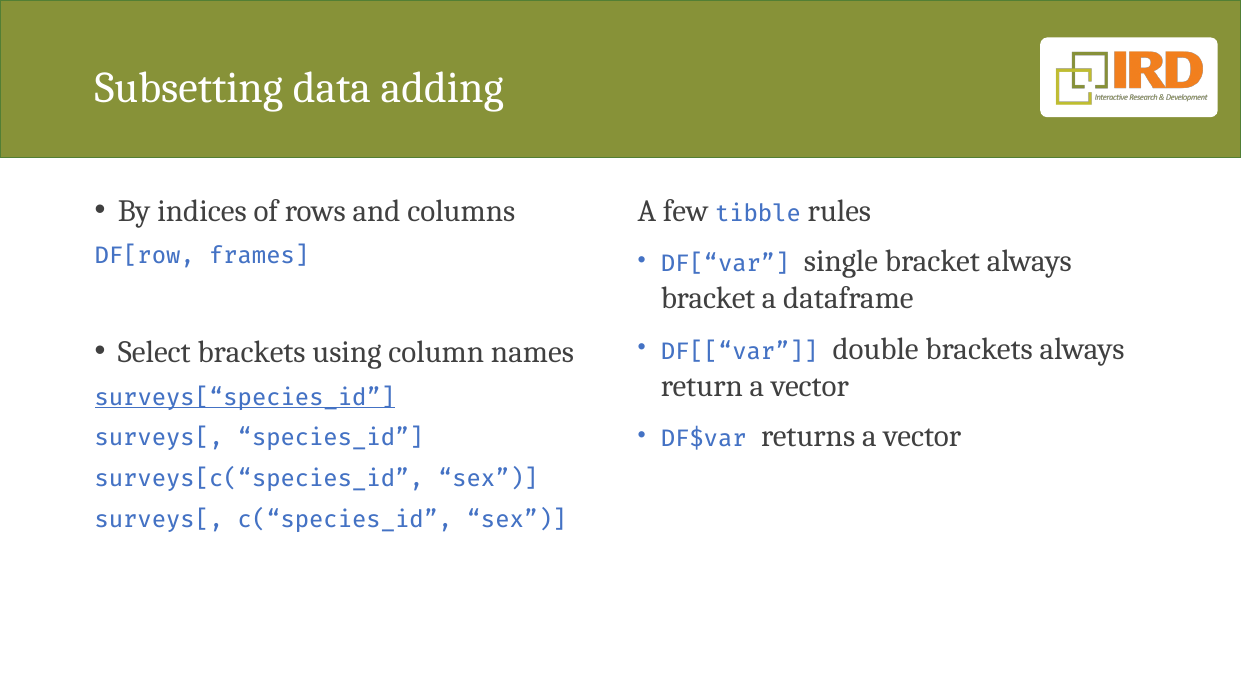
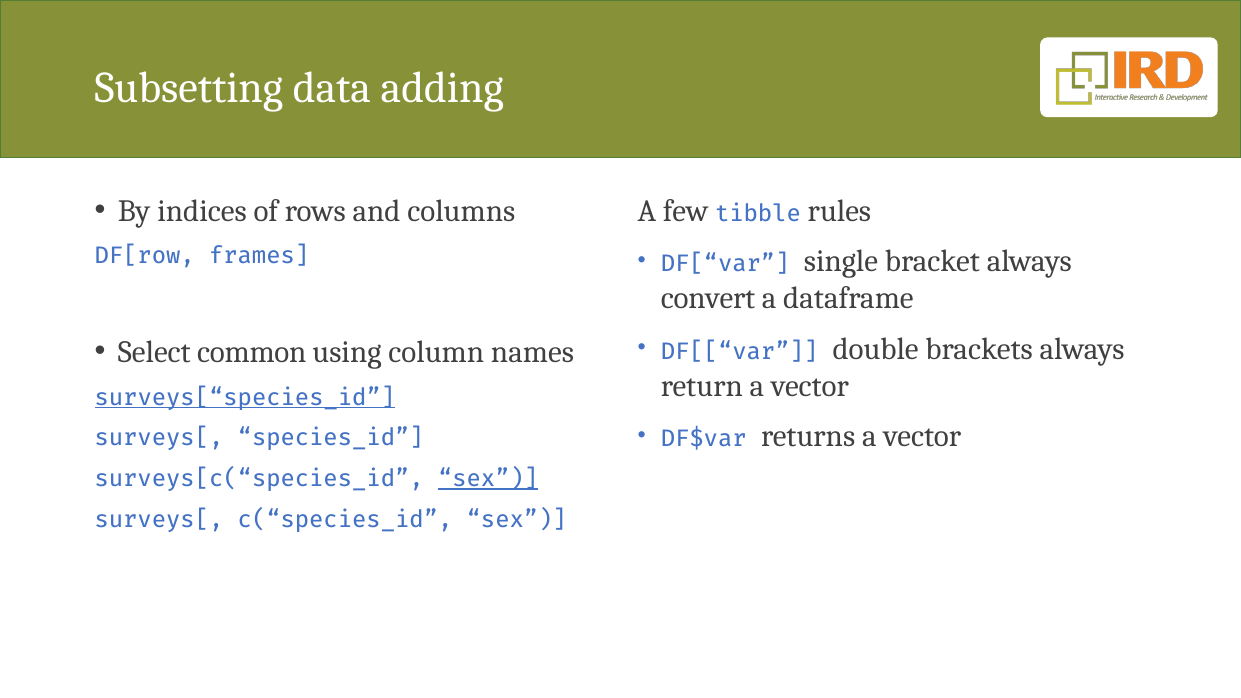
bracket at (708, 299): bracket -> convert
Select brackets: brackets -> common
sex at (488, 479) underline: none -> present
